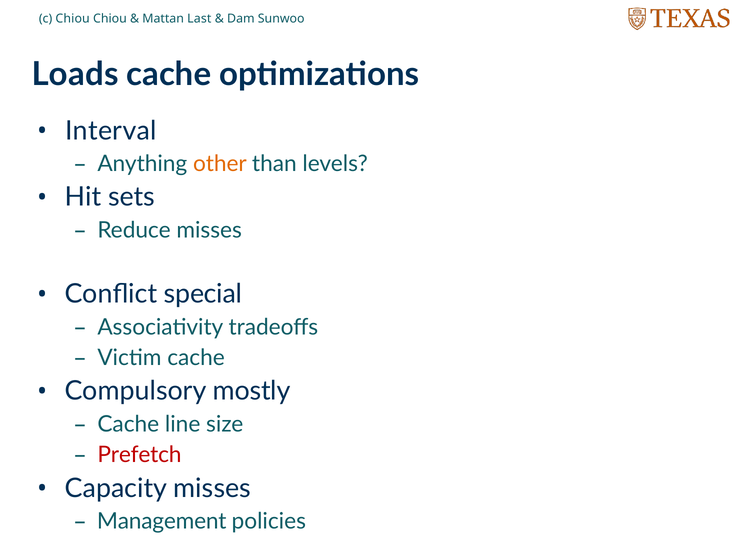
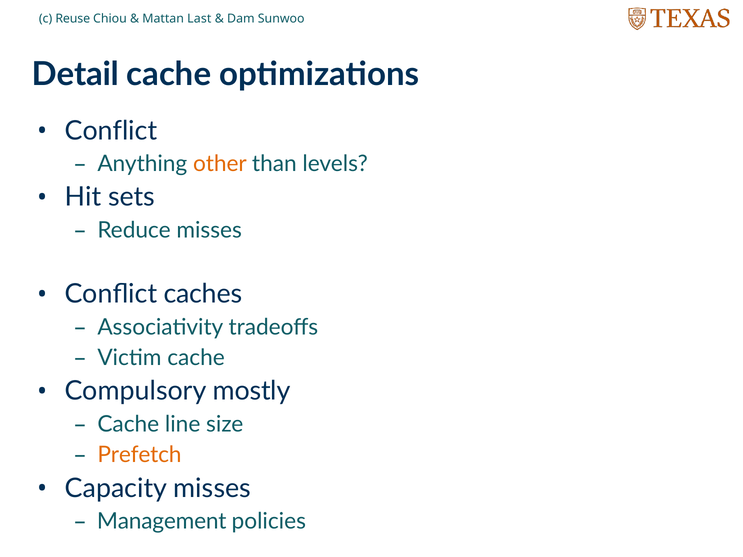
c Chiou: Chiou -> Reuse
Loads: Loads -> Detail
Interval at (111, 131): Interval -> Conflict
special: special -> caches
Prefetch colour: red -> orange
